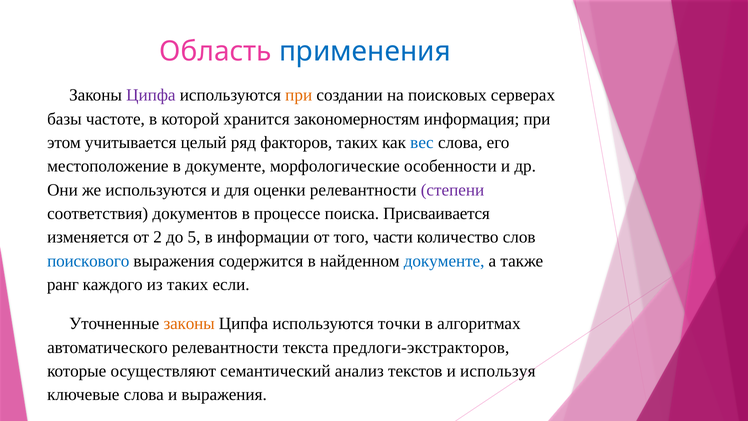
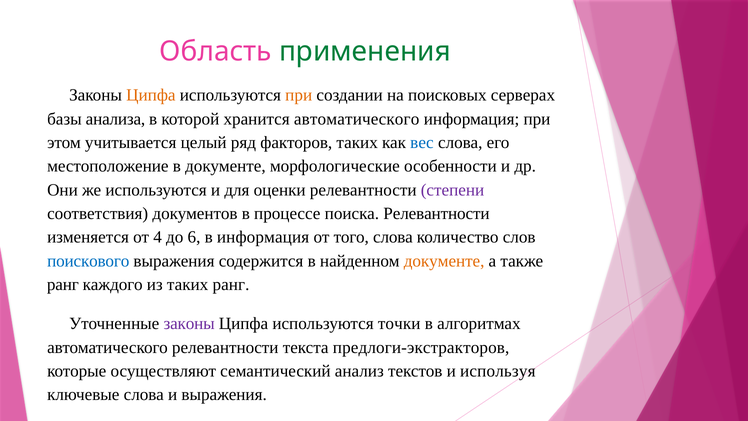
применения colour: blue -> green
Ципфа at (151, 95) colour: purple -> orange
частоте: частоте -> анализа
хранится закономерностям: закономерностям -> автоматического
поиска Присваивается: Присваивается -> Релевантности
2: 2 -> 4
5: 5 -> 6
в информации: информации -> информация
того части: части -> слова
документе at (444, 261) colour: blue -> orange
таких если: если -> ранг
законы at (189, 324) colour: orange -> purple
